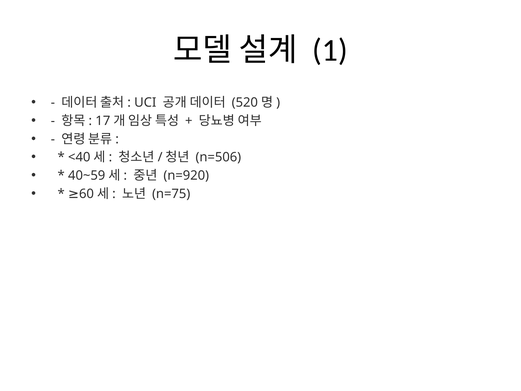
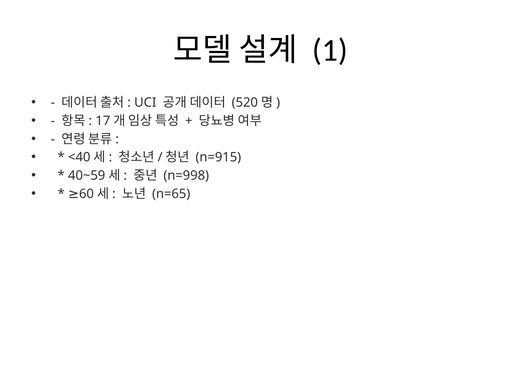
n=506: n=506 -> n=915
n=920: n=920 -> n=998
n=75: n=75 -> n=65
